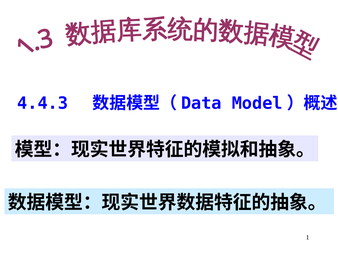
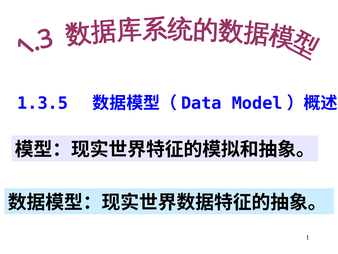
4.4.3: 4.4.3 -> 1.3.5
